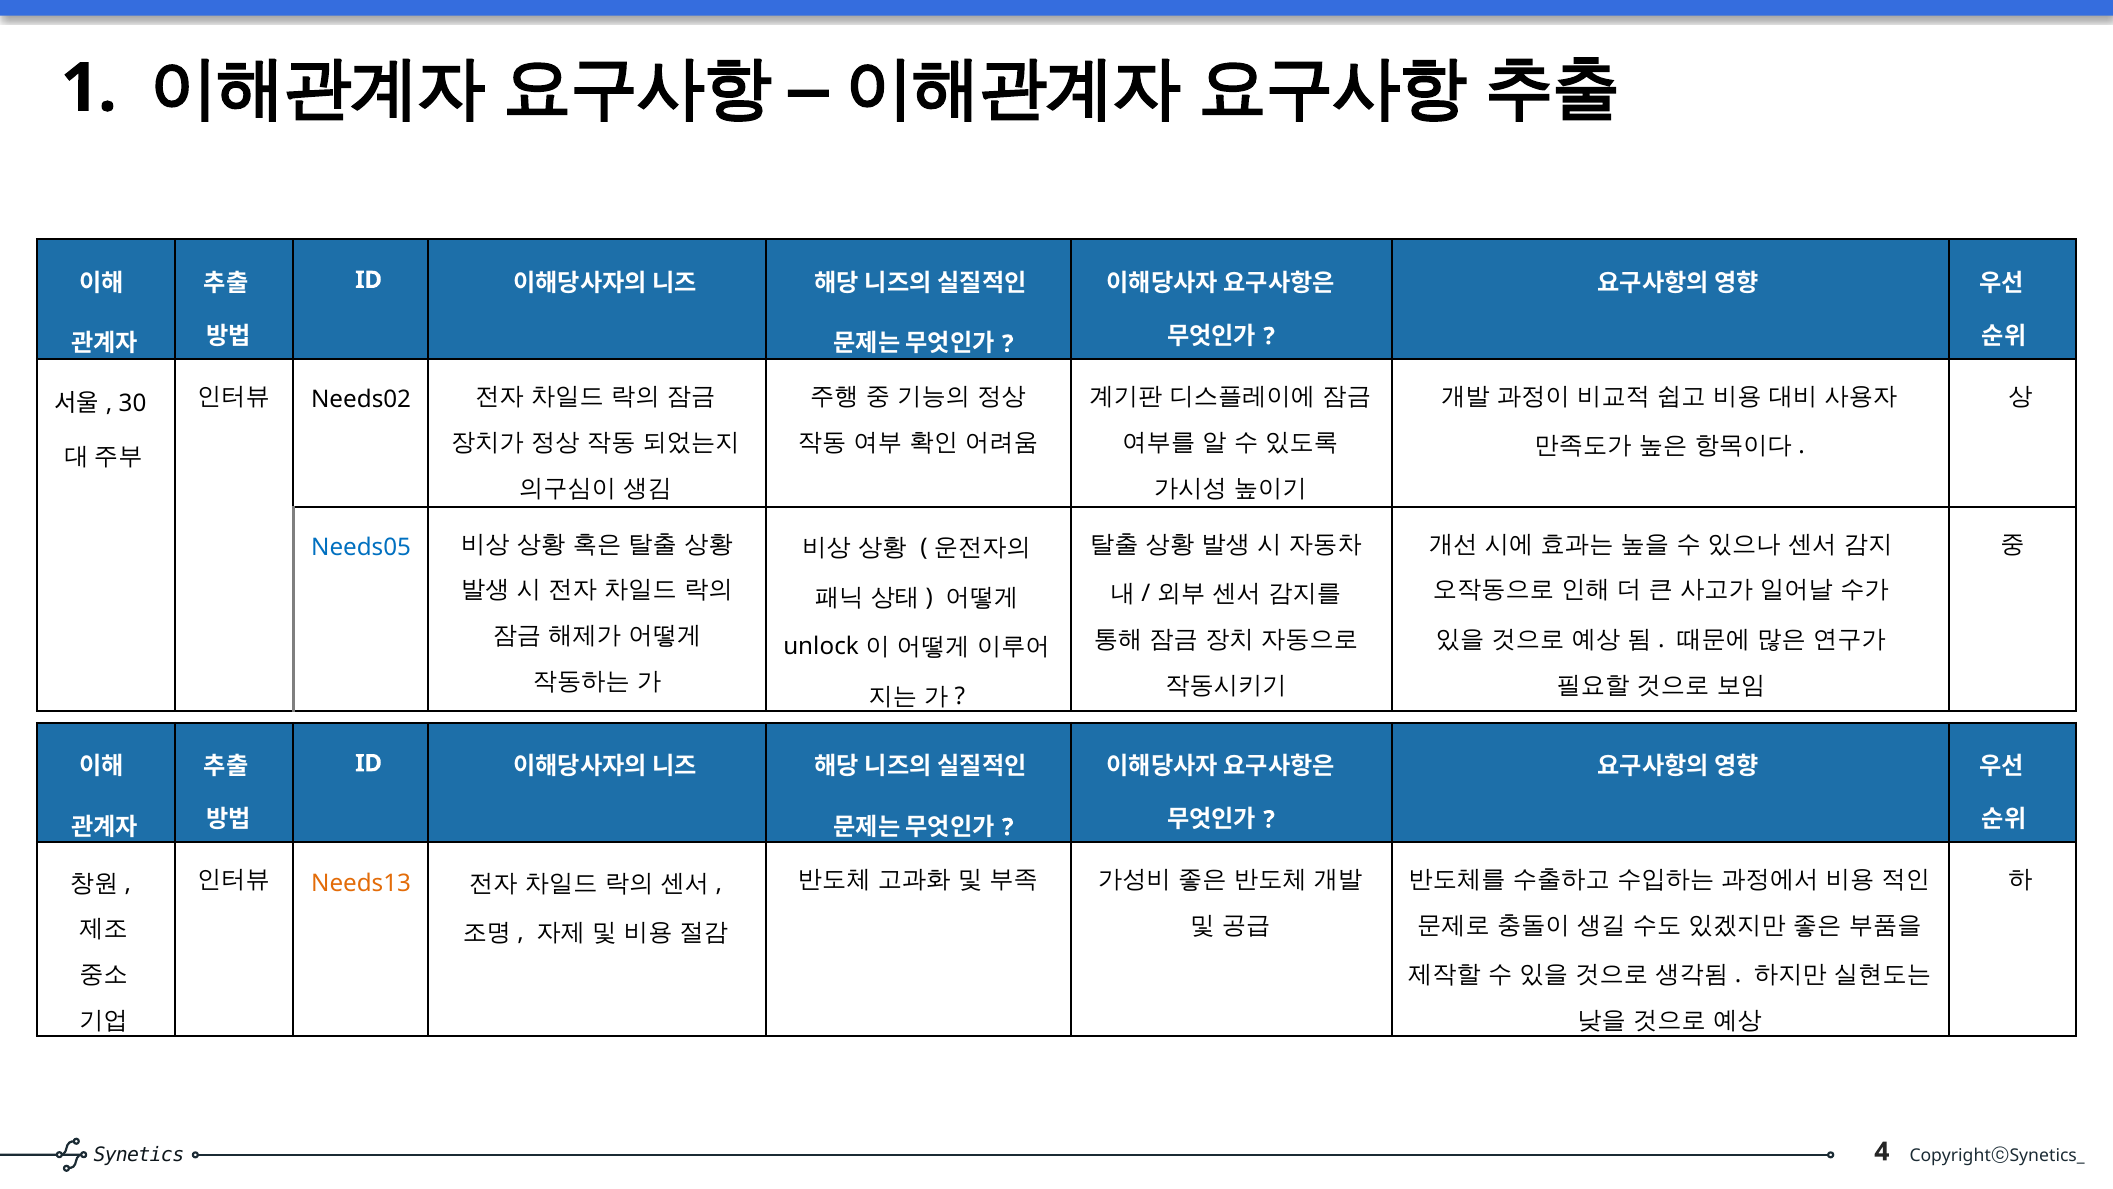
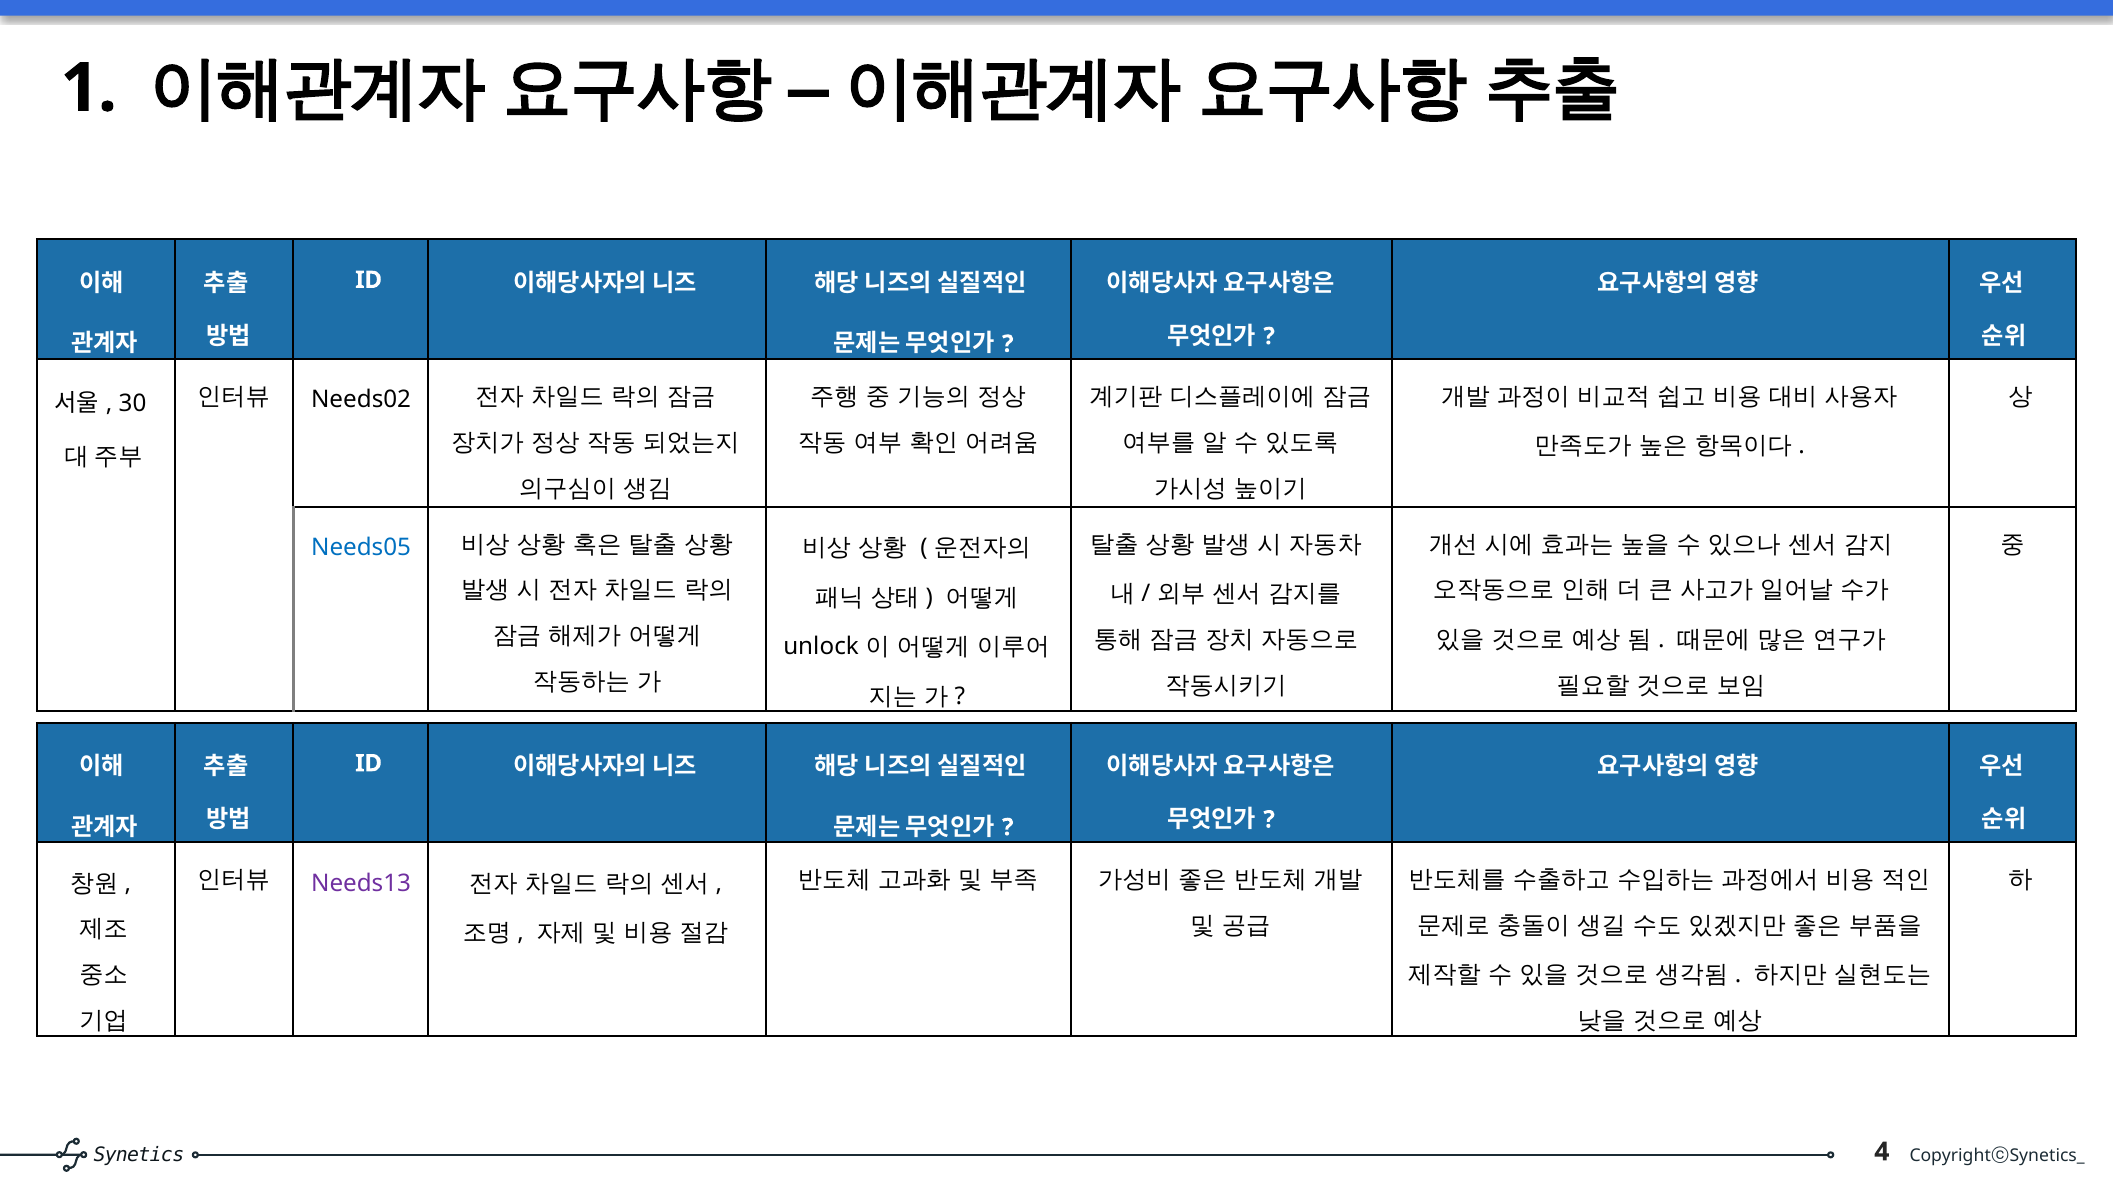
Needs13 colour: orange -> purple
